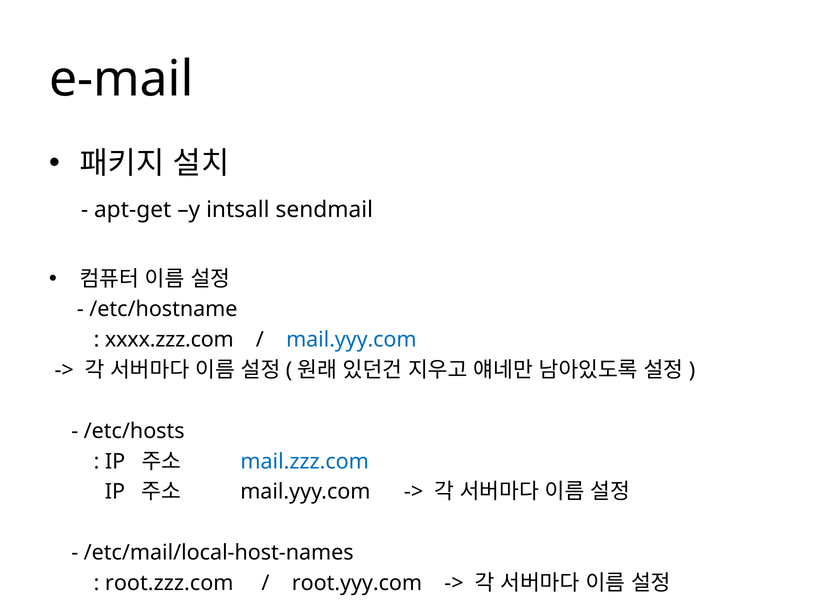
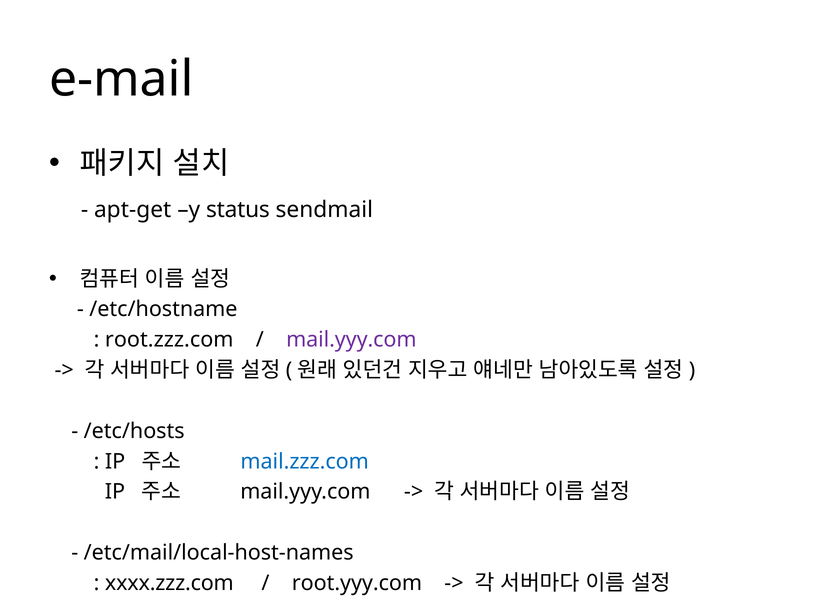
intsall: intsall -> status
xxxx.zzz.com: xxxx.zzz.com -> root.zzz.com
mail.yyy.com at (351, 340) colour: blue -> purple
root.zzz.com: root.zzz.com -> xxxx.zzz.com
